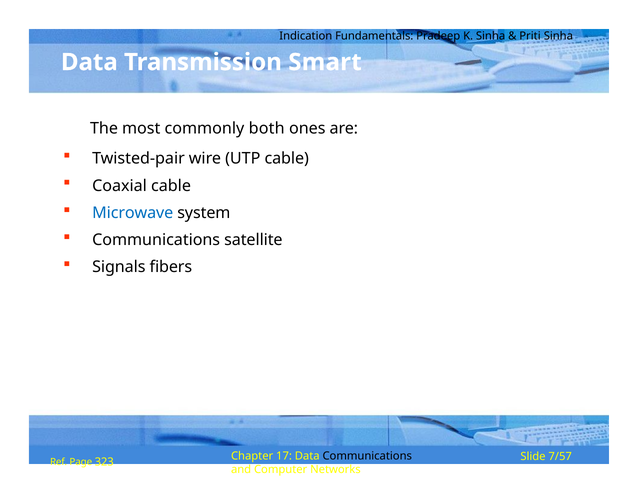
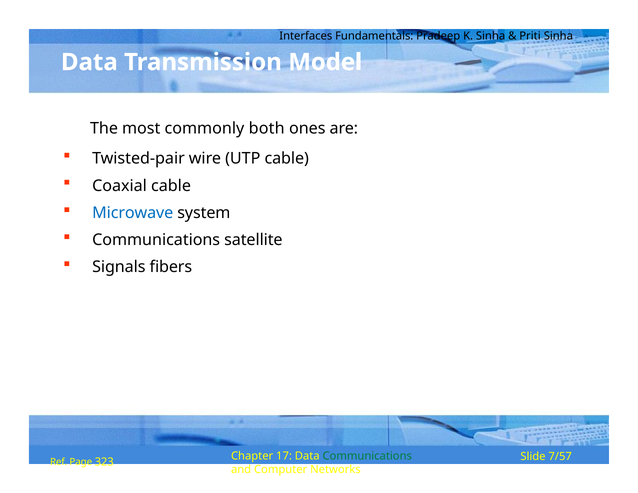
Indication: Indication -> Interfaces
Smart: Smart -> Model
Communications at (367, 456) colour: black -> green
